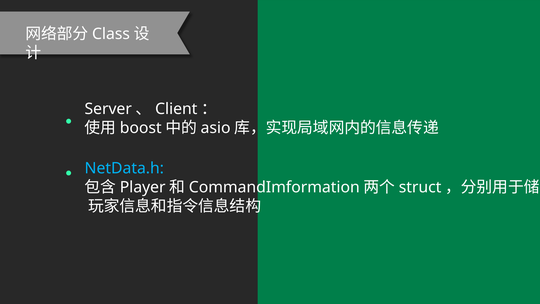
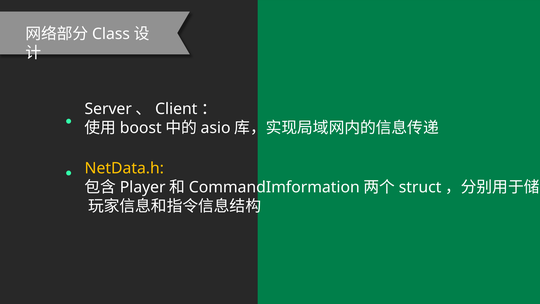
NetData.h colour: light blue -> yellow
